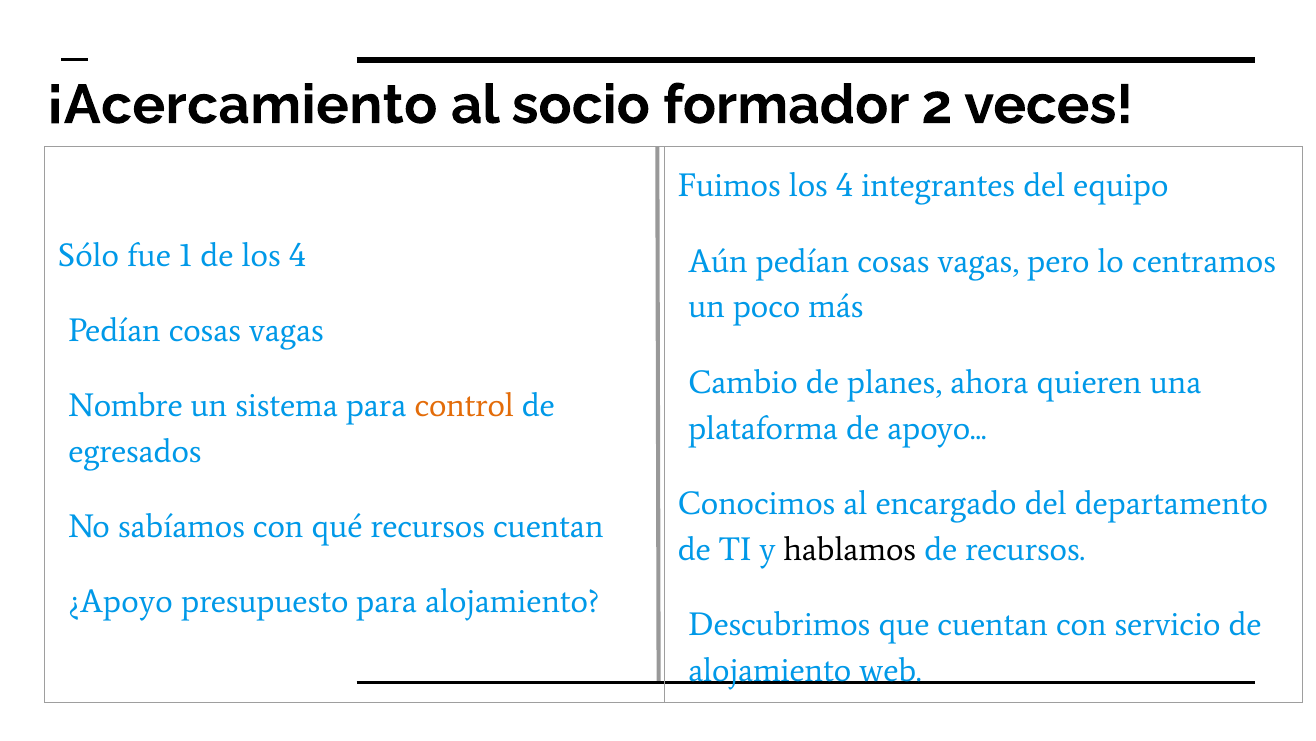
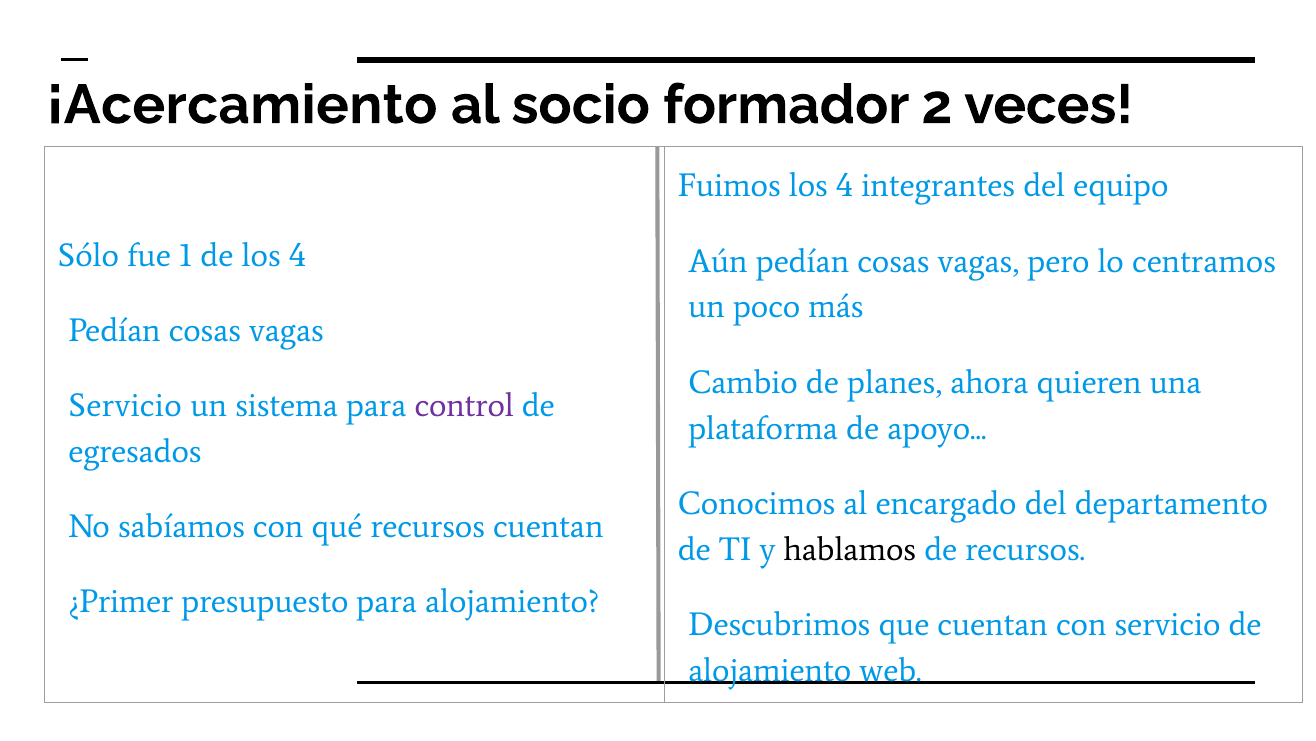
Nombre at (125, 405): Nombre -> Servicio
control colour: orange -> purple
¿Apoyo: ¿Apoyo -> ¿Primer
